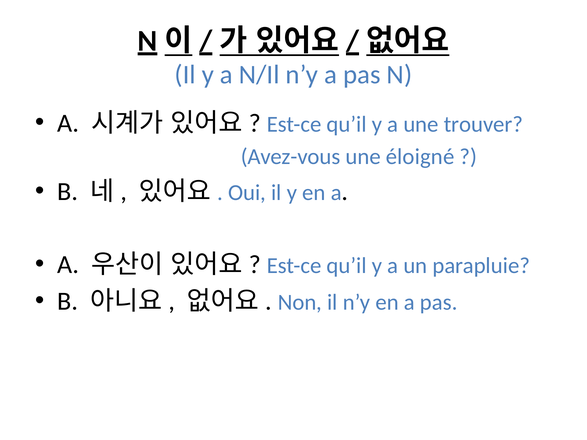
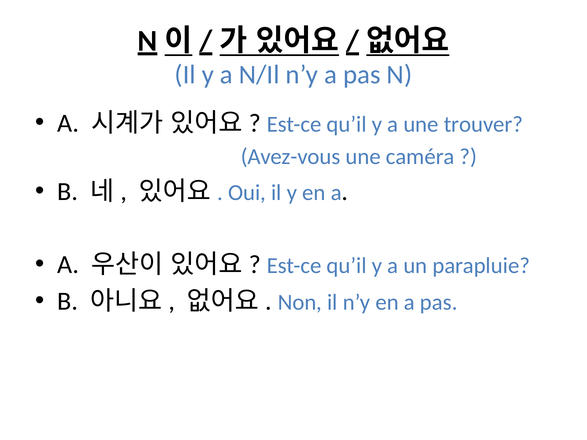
éloigné: éloigné -> caméra
